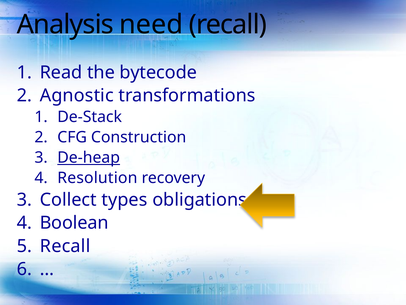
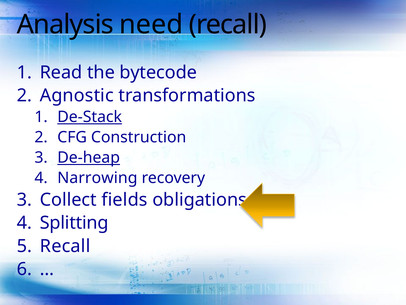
De-Stack underline: none -> present
Resolution: Resolution -> Narrowing
types: types -> fields
Boolean: Boolean -> Splitting
